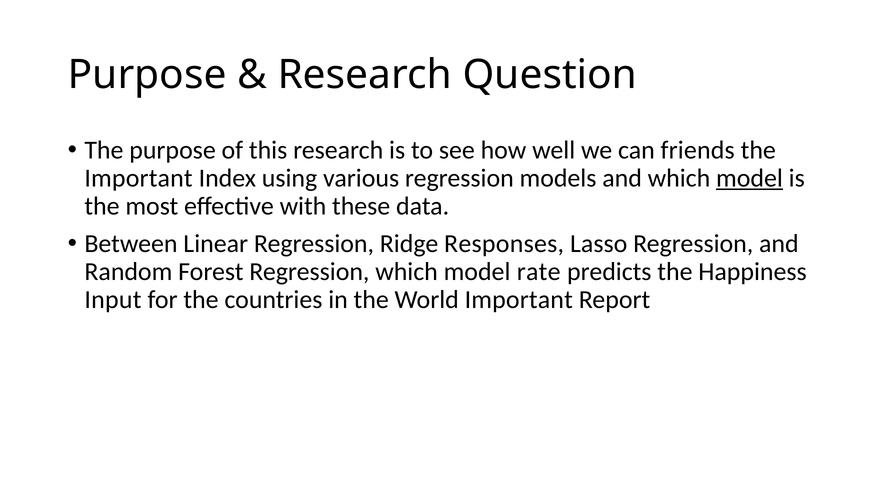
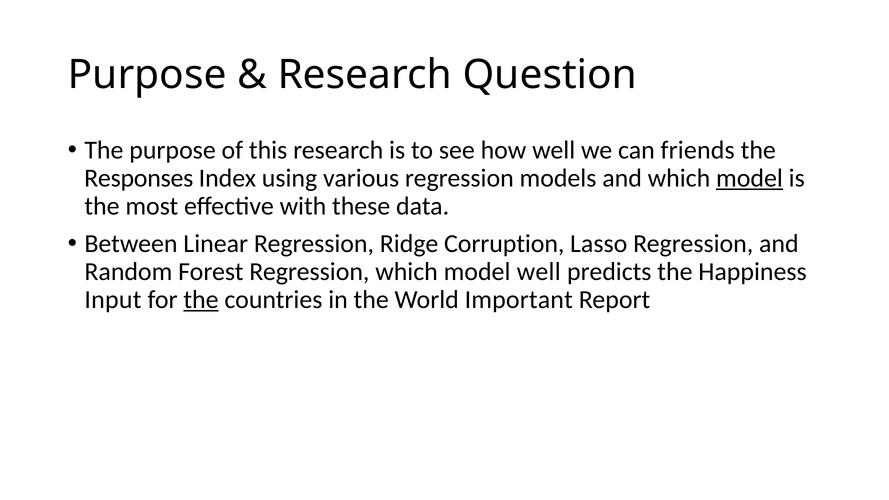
Important at (139, 178): Important -> Responses
Responses: Responses -> Corruption
model rate: rate -> well
the at (201, 300) underline: none -> present
